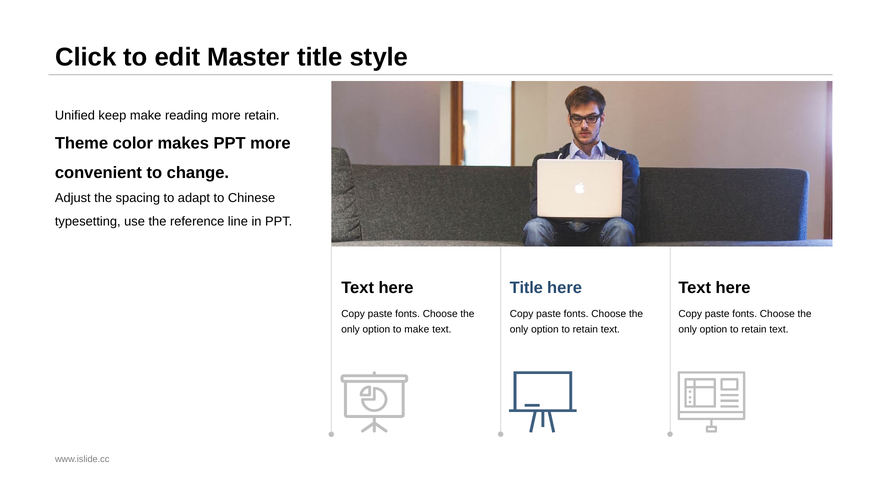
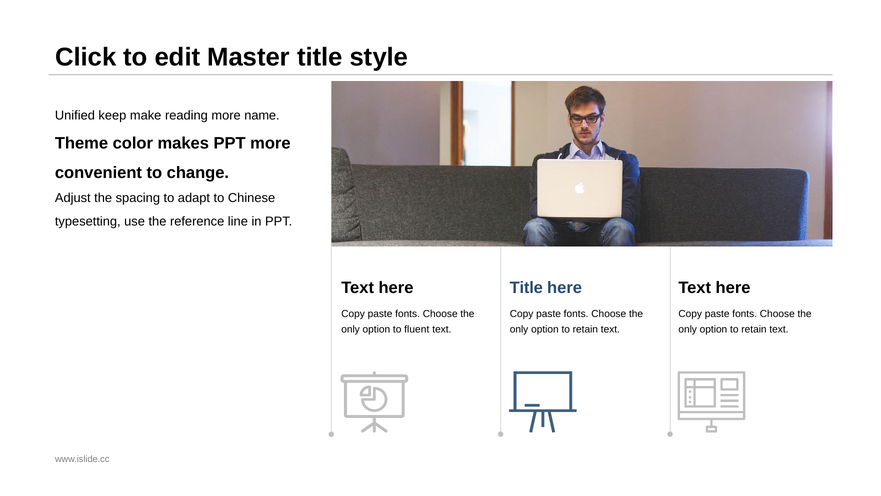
more retain: retain -> name
to make: make -> fluent
